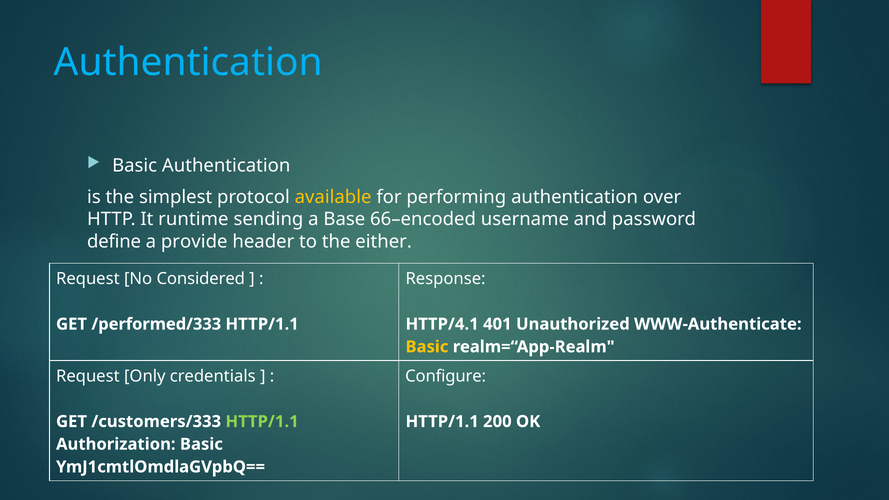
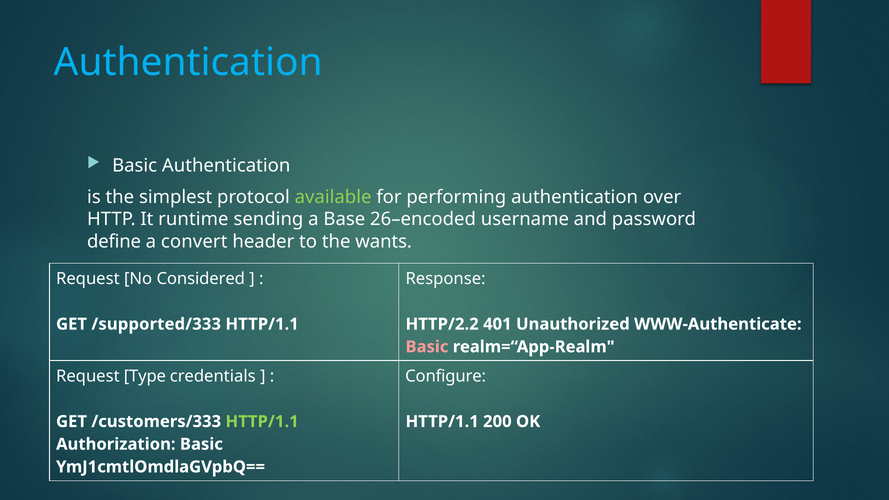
available colour: yellow -> light green
66–encoded: 66–encoded -> 26–encoded
provide: provide -> convert
either: either -> wants
/performed/333: /performed/333 -> /supported/333
HTTP/4.1: HTTP/4.1 -> HTTP/2.2
Basic at (427, 347) colour: yellow -> pink
Only: Only -> Type
